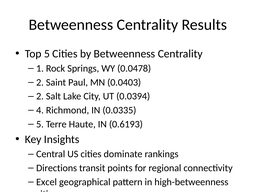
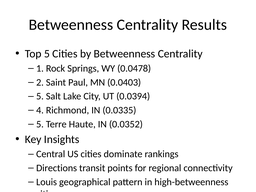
2 at (40, 96): 2 -> 5
0.6193: 0.6193 -> 0.0352
Excel: Excel -> Louis
